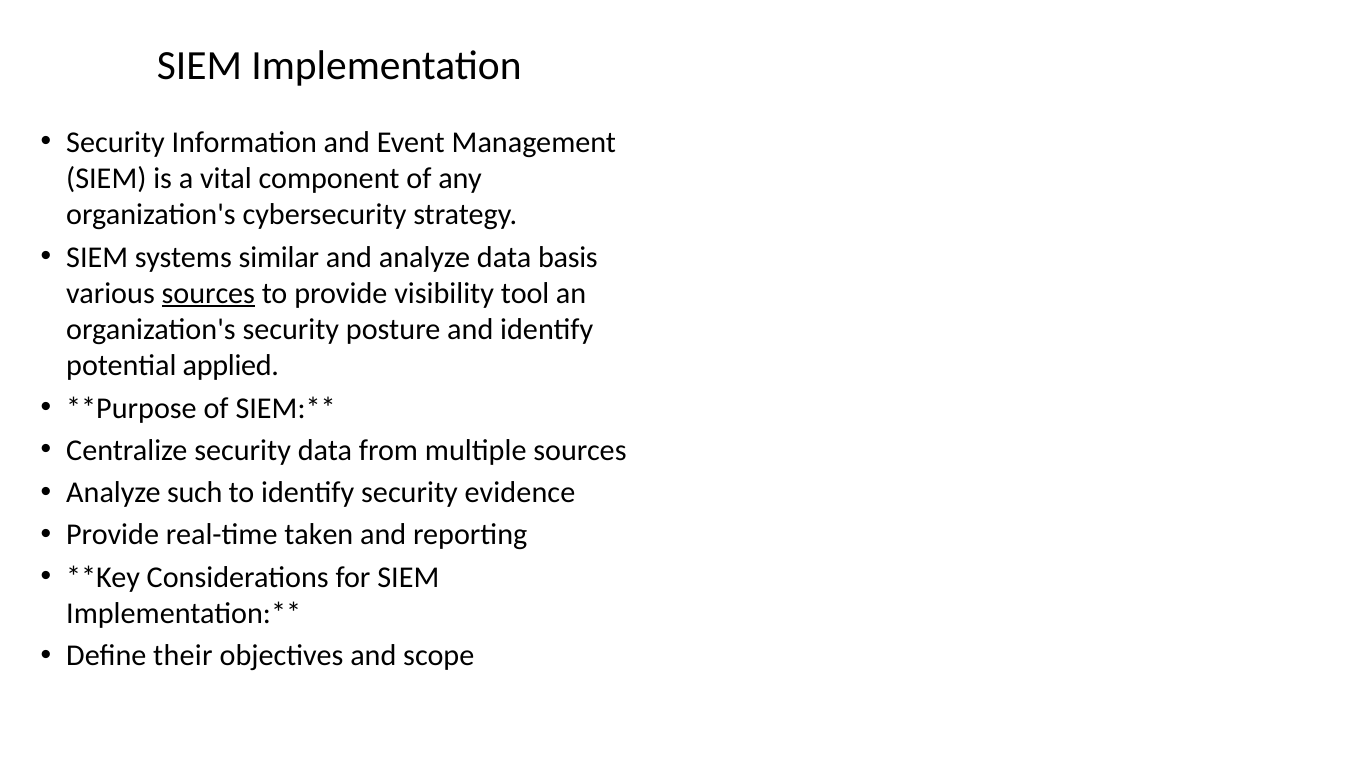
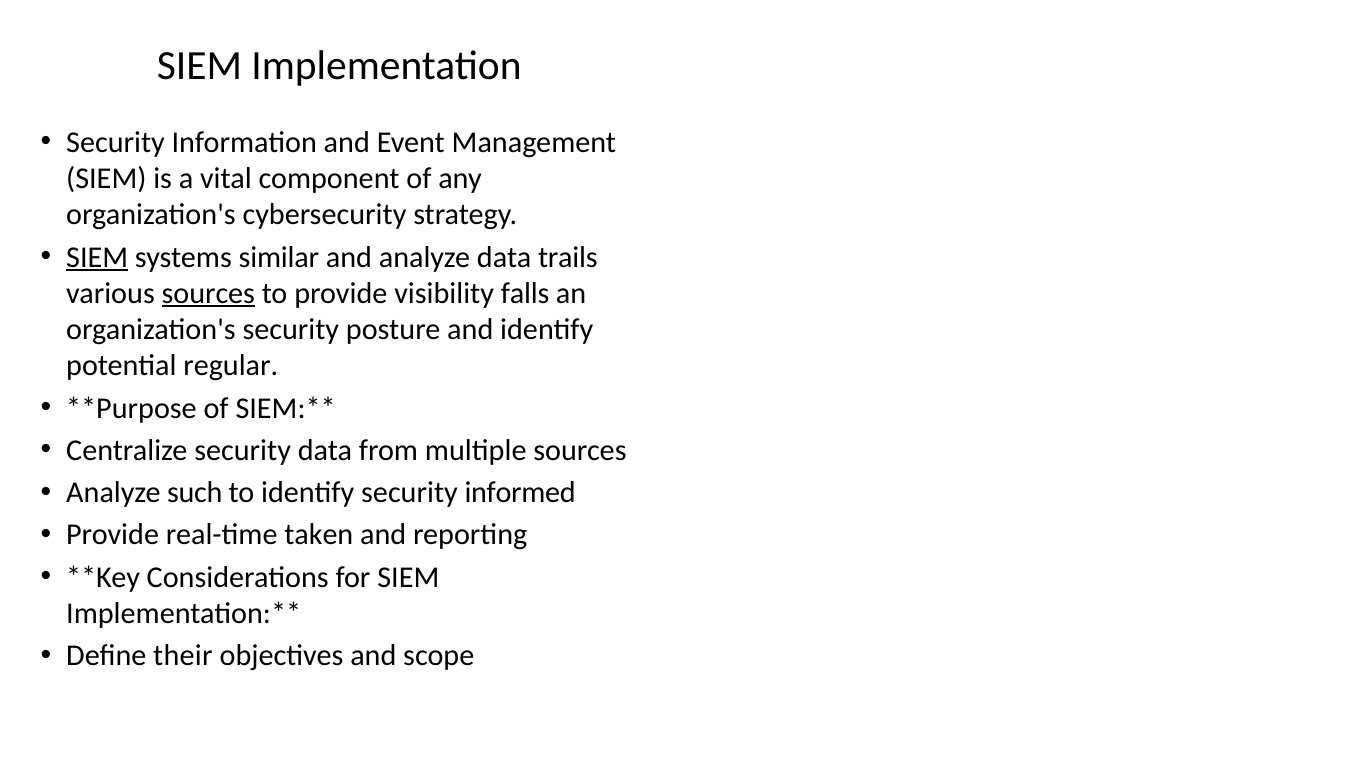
SIEM at (97, 257) underline: none -> present
basis: basis -> trails
tool: tool -> falls
applied: applied -> regular
evidence: evidence -> informed
